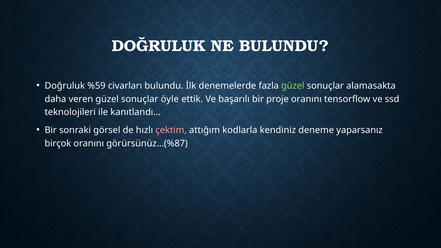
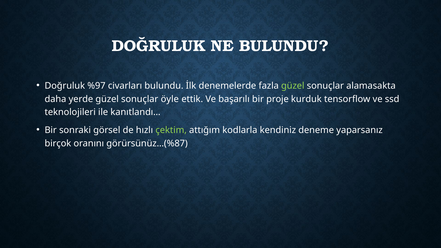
%59: %59 -> %97
veren: veren -> yerde
proje oranını: oranını -> kurduk
çektim colour: pink -> light green
